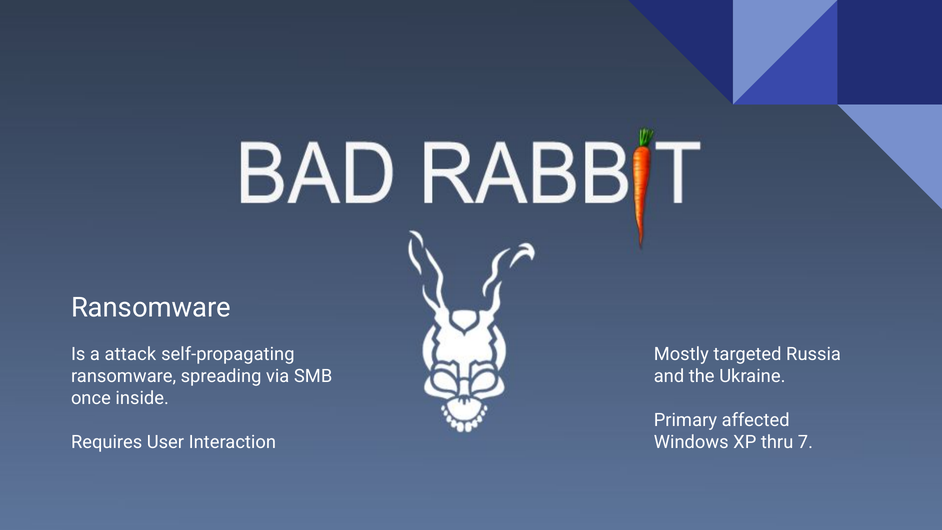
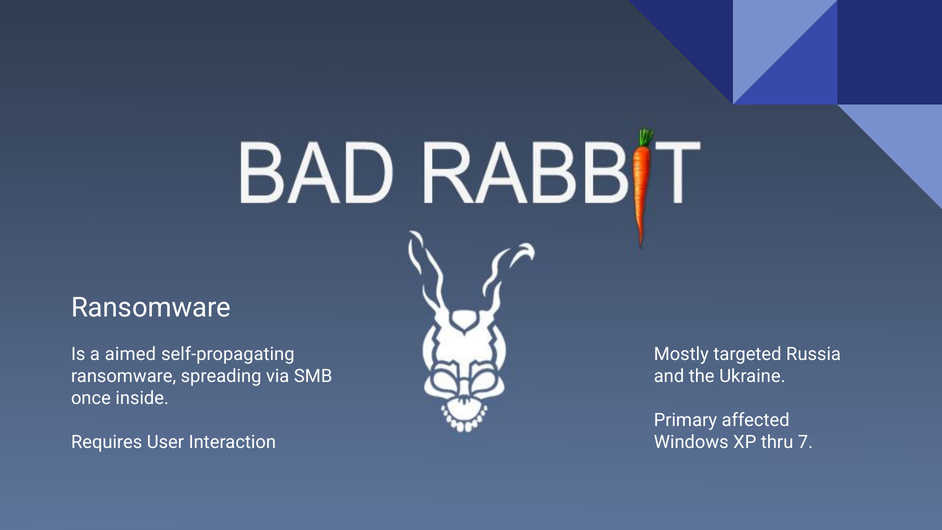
attack: attack -> aimed
